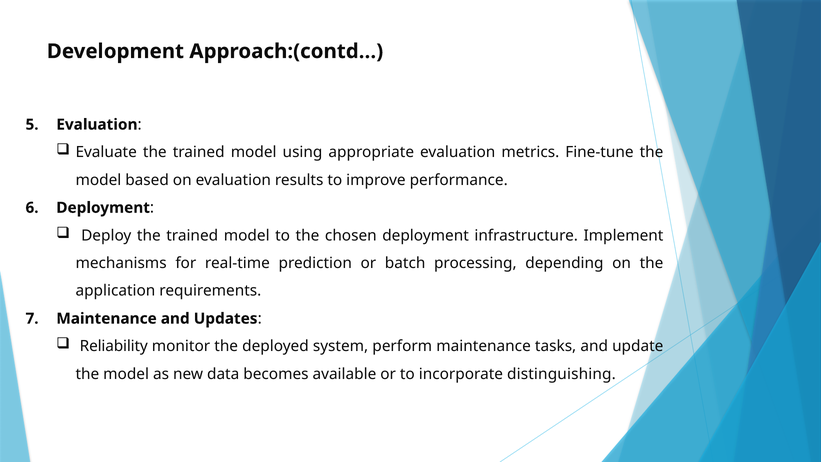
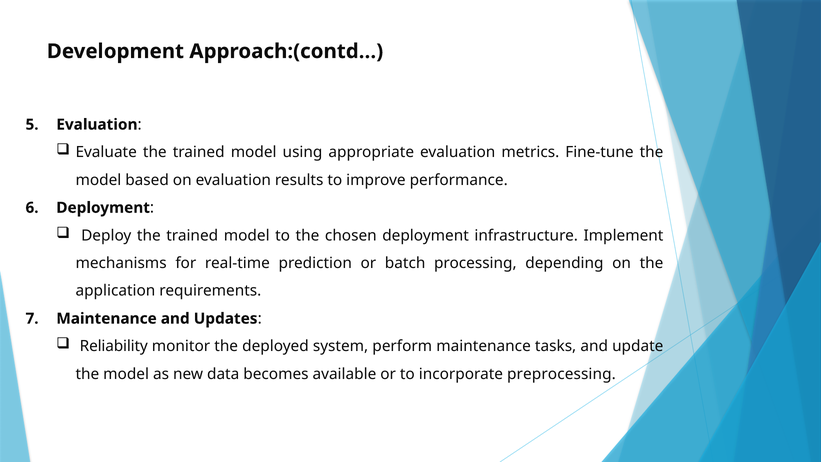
distinguishing: distinguishing -> preprocessing
